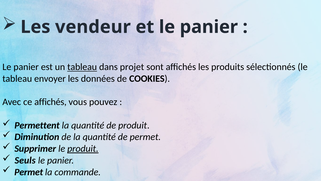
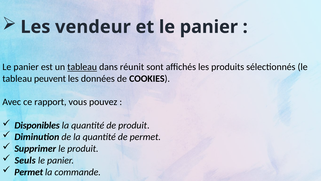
projet: projet -> réunit
envoyer: envoyer -> peuvent
ce affichés: affichés -> rapport
Permettent: Permettent -> Disponibles
produit at (83, 148) underline: present -> none
